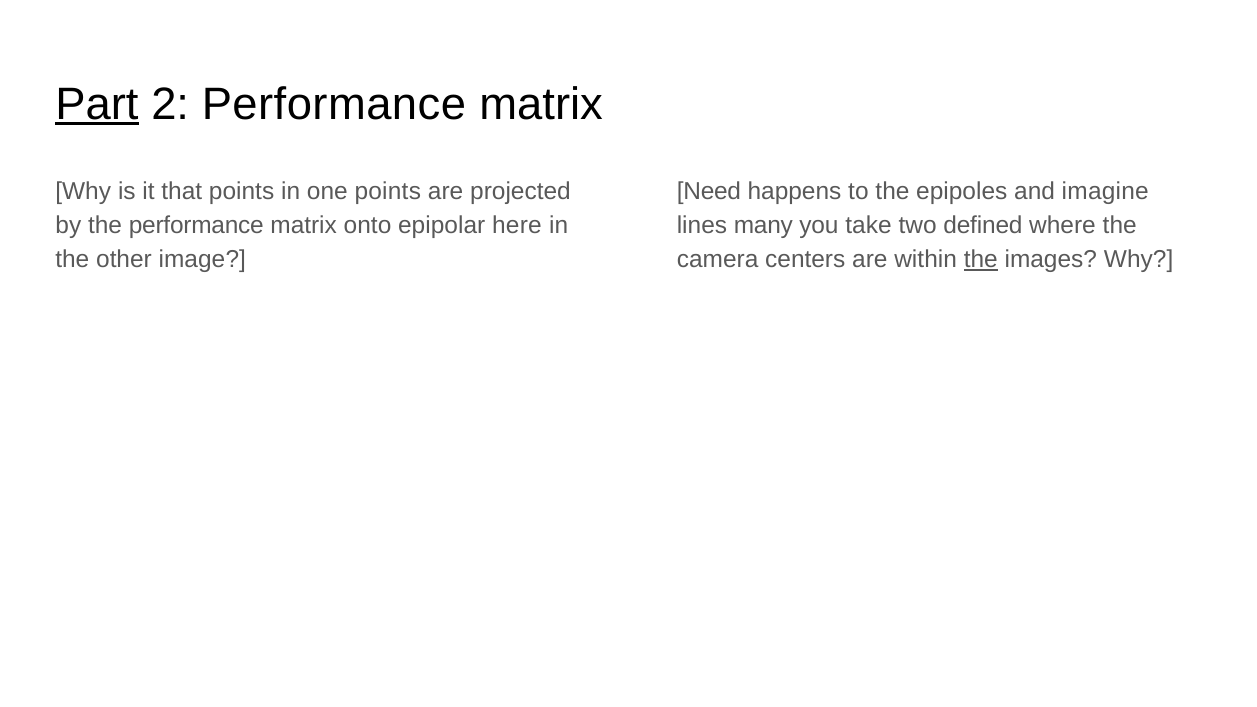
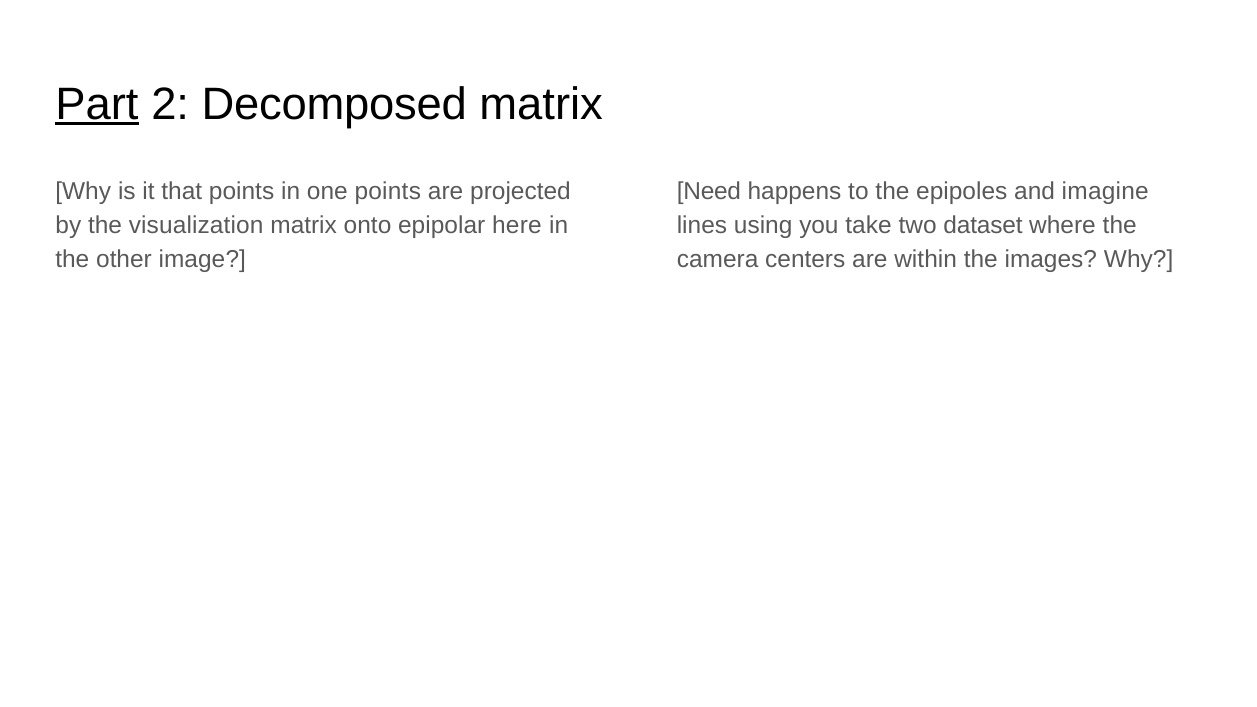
2 Performance: Performance -> Decomposed
the performance: performance -> visualization
many: many -> using
defined: defined -> dataset
the at (981, 259) underline: present -> none
